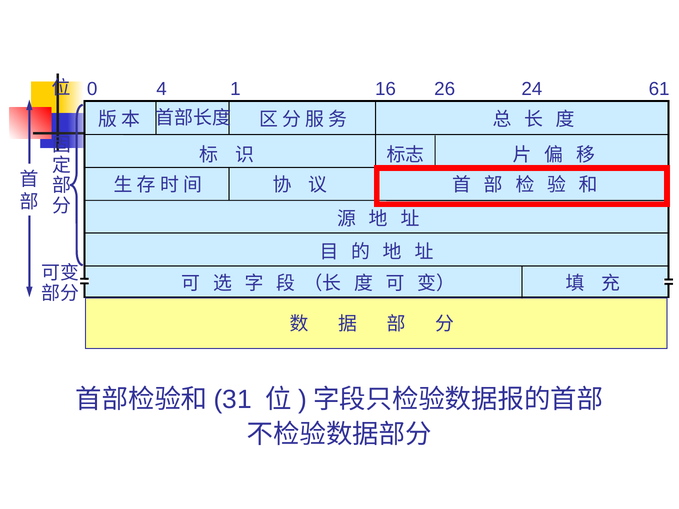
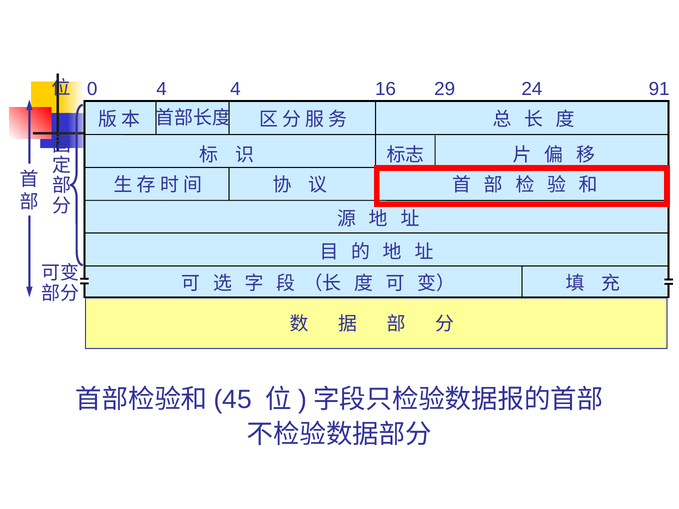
4 1: 1 -> 4
26: 26 -> 29
61: 61 -> 91
31: 31 -> 45
